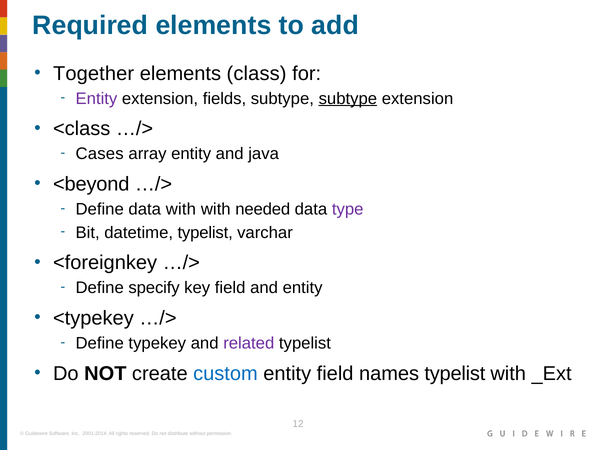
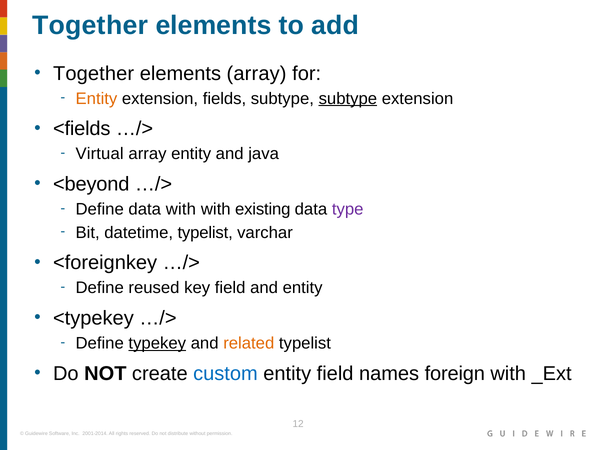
Required at (90, 26): Required -> Together
elements class: class -> array
Entity at (96, 99) colour: purple -> orange
<class: <class -> <fields
Cases: Cases -> Virtual
needed: needed -> existing
specify: specify -> reused
typekey underline: none -> present
related colour: purple -> orange
names typelist: typelist -> foreign
